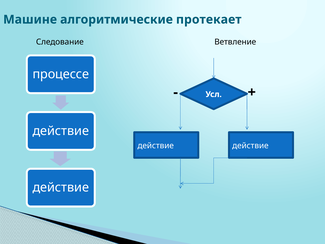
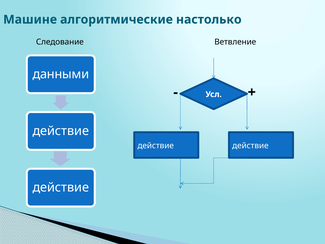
протекает: протекает -> настолько
процессе: процессе -> данными
